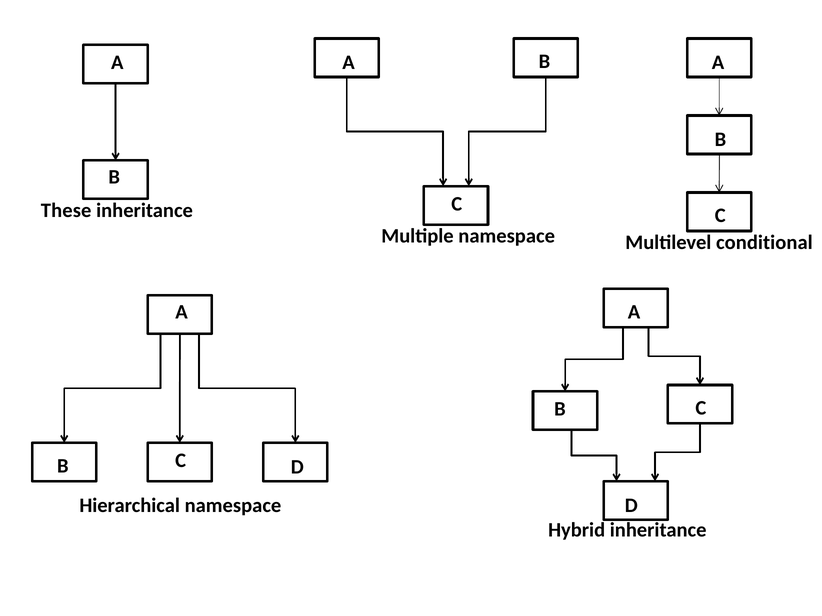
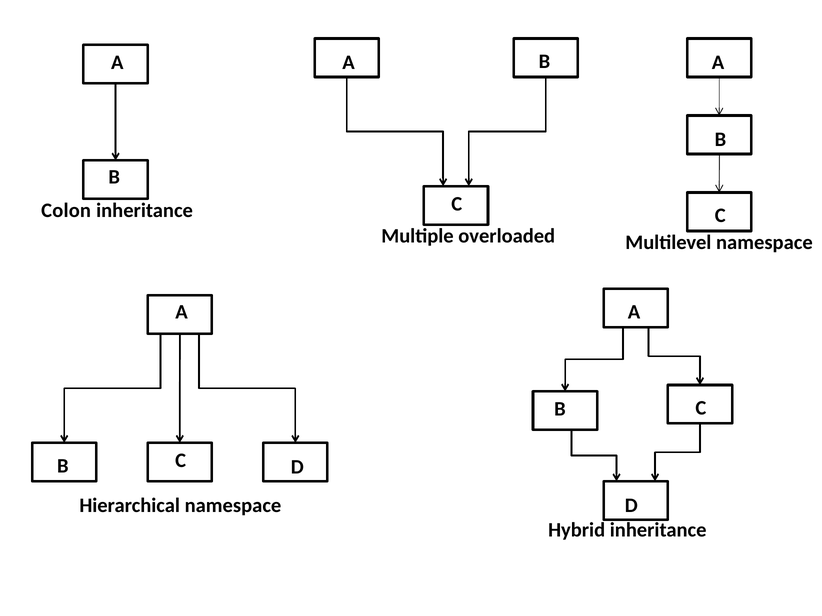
These: These -> Colon
Multiple namespace: namespace -> overloaded
Multilevel conditional: conditional -> namespace
